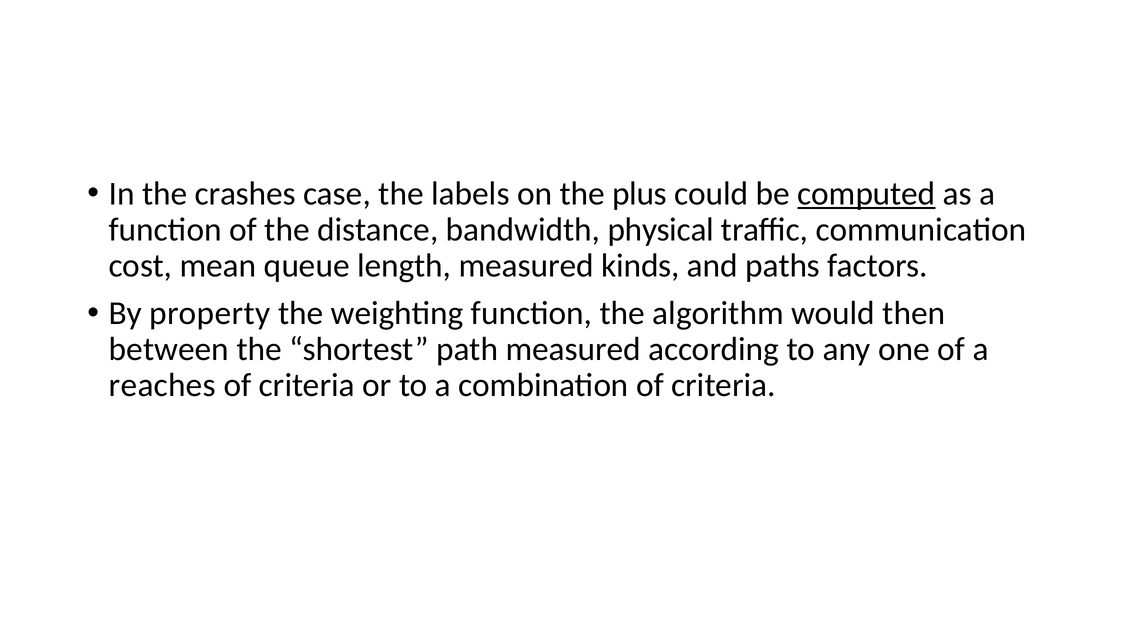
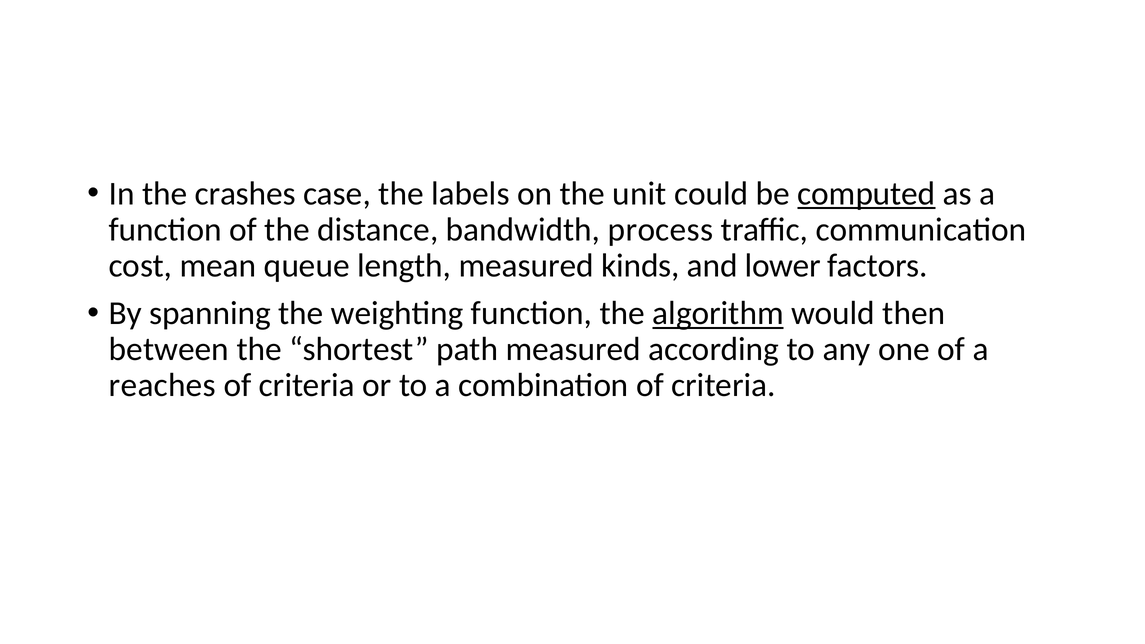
plus: plus -> unit
physical: physical -> process
paths: paths -> lower
property: property -> spanning
algorithm underline: none -> present
